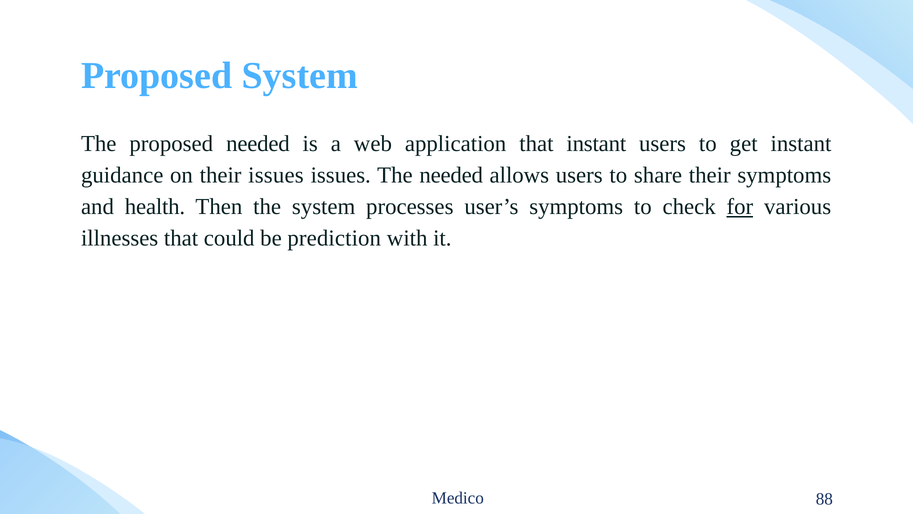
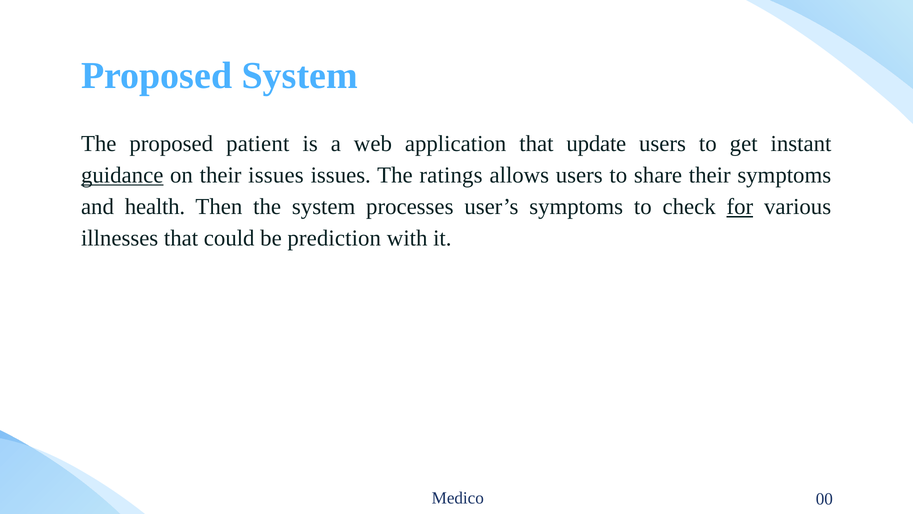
proposed needed: needed -> patient
that instant: instant -> update
guidance underline: none -> present
The needed: needed -> ratings
88: 88 -> 00
